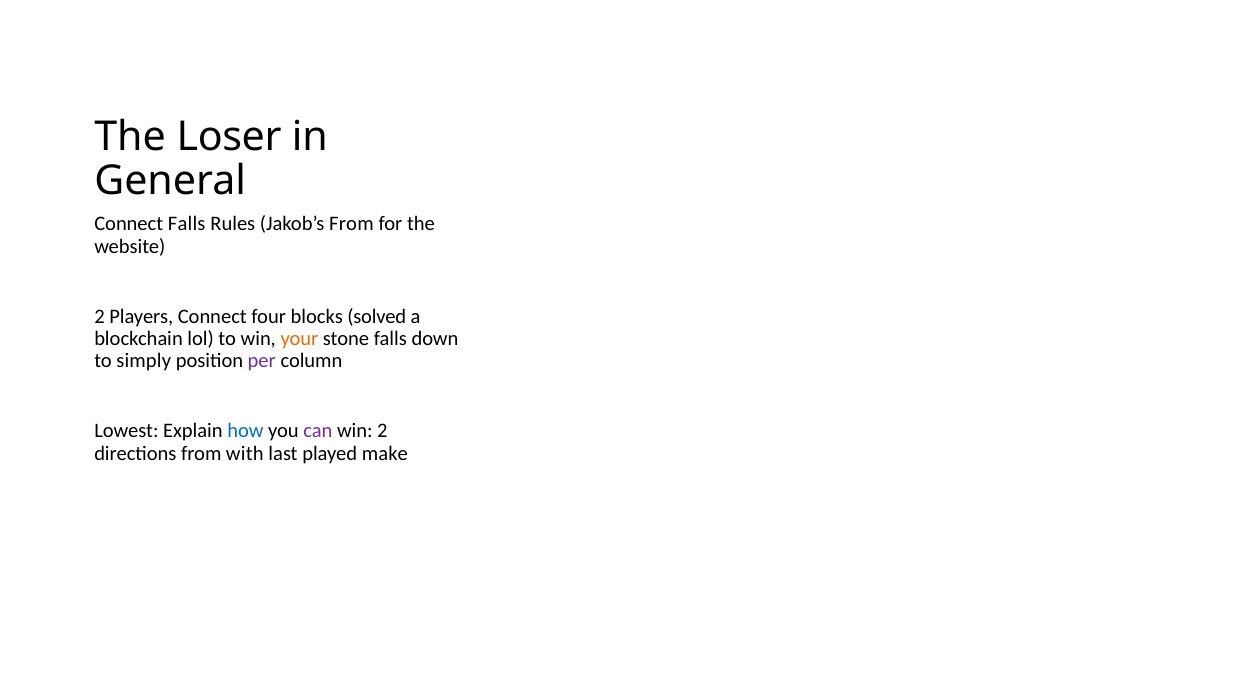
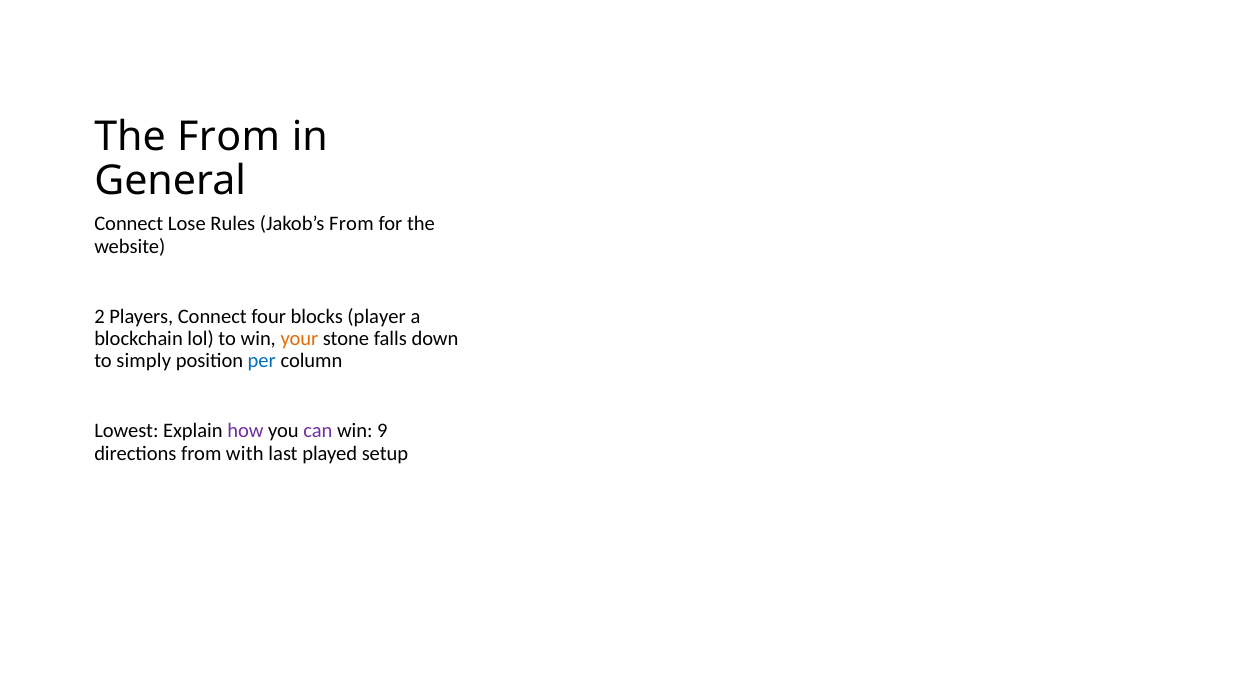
The Loser: Loser -> From
Connect Falls: Falls -> Lose
solved: solved -> player
per colour: purple -> blue
how colour: blue -> purple
win 2: 2 -> 9
make: make -> setup
